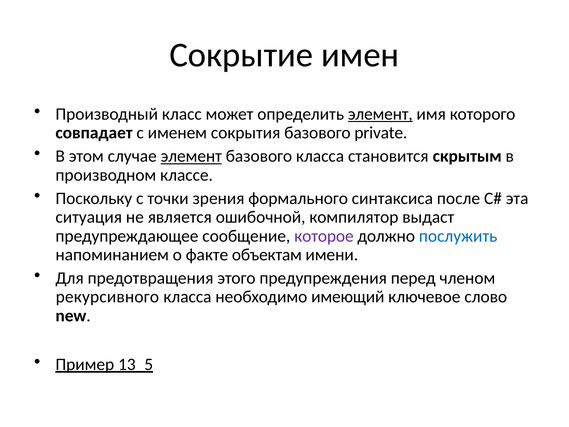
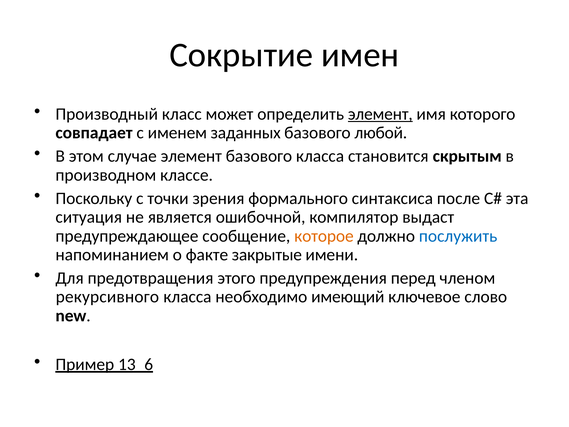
сокрытия: сокрытия -> заданных
private: private -> любой
элемент at (191, 156) underline: present -> none
которое colour: purple -> orange
объектам: объектам -> закрытые
13_5: 13_5 -> 13_6
